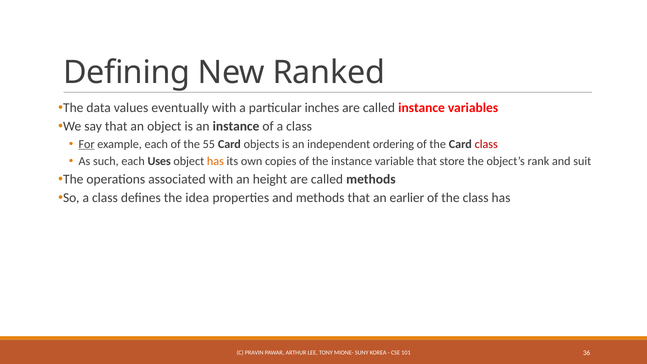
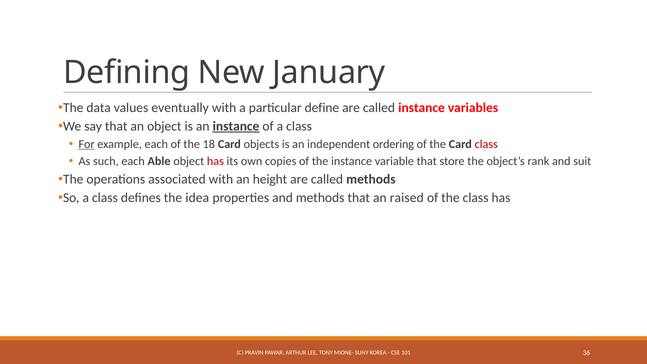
Ranked: Ranked -> January
inches: inches -> define
instance at (236, 126) underline: none -> present
55: 55 -> 18
Uses: Uses -> Able
has at (215, 161) colour: orange -> red
earlier: earlier -> raised
